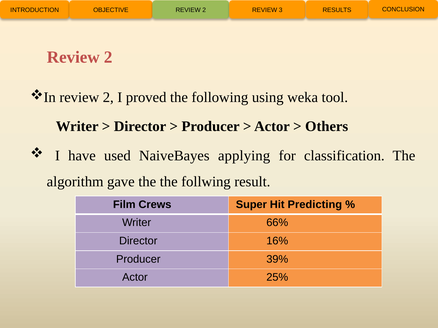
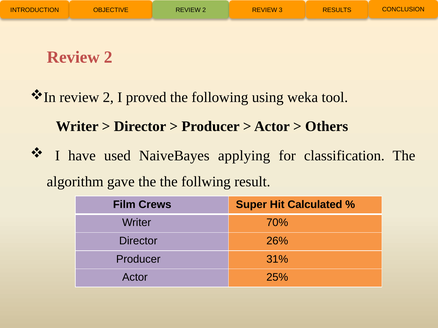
Predicting: Predicting -> Calculated
66%: 66% -> 70%
16%: 16% -> 26%
39%: 39% -> 31%
